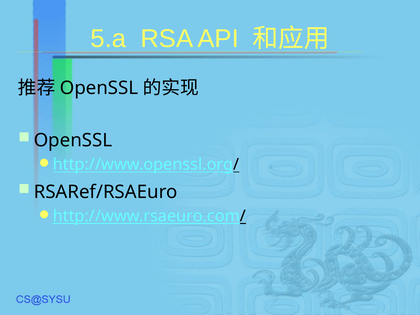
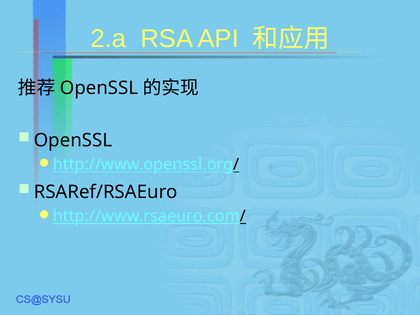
5.a: 5.a -> 2.a
